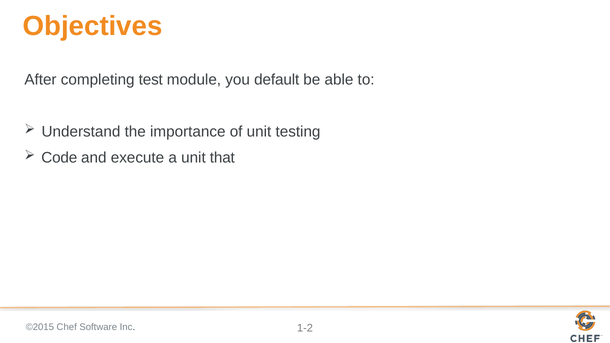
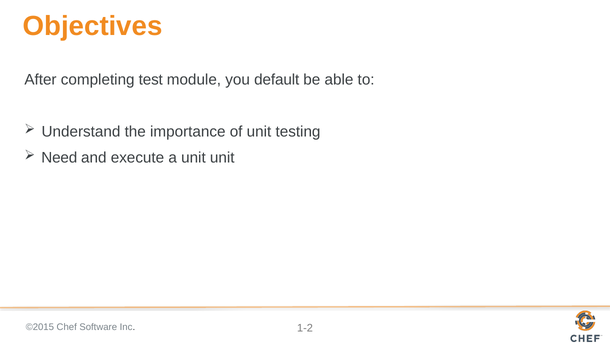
Code: Code -> Need
unit that: that -> unit
